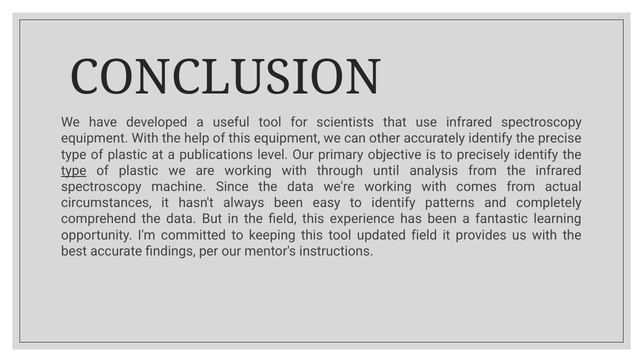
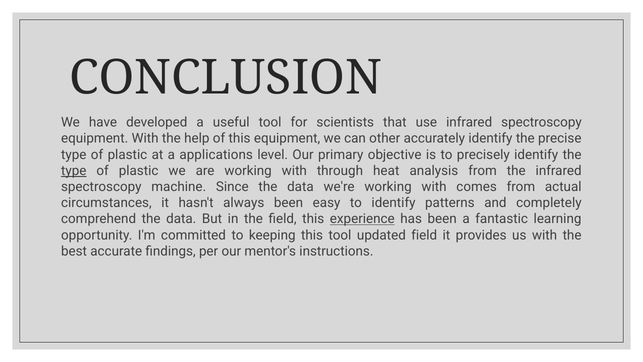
publications: publications -> applications
until: until -> heat
experience underline: none -> present
